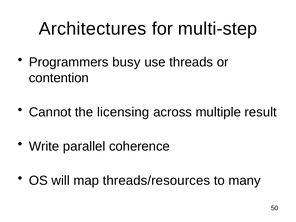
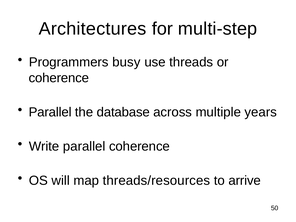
contention at (59, 78): contention -> coherence
Cannot at (50, 112): Cannot -> Parallel
licensing: licensing -> database
result: result -> years
many: many -> arrive
